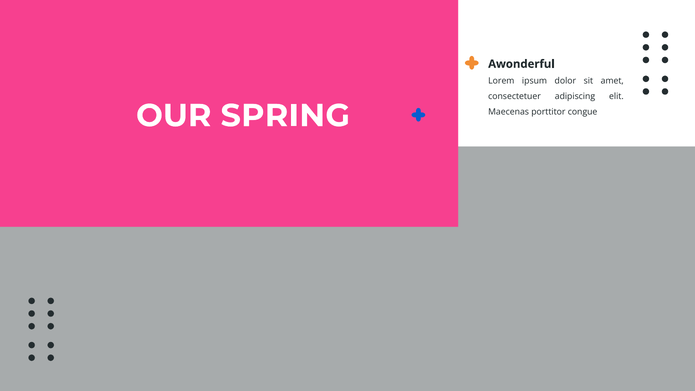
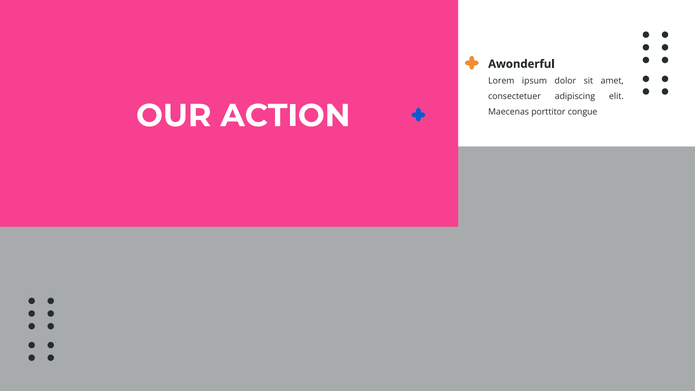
SPRING: SPRING -> ACTION
